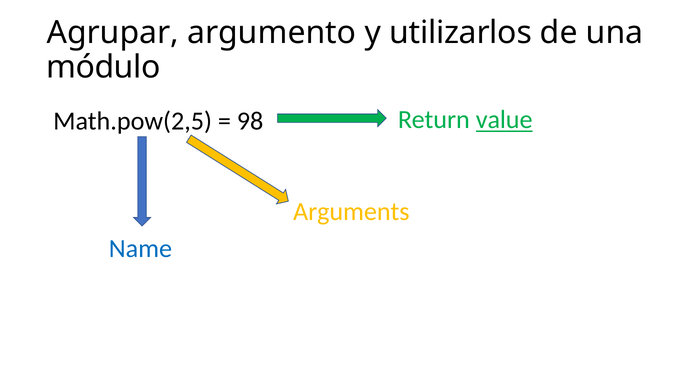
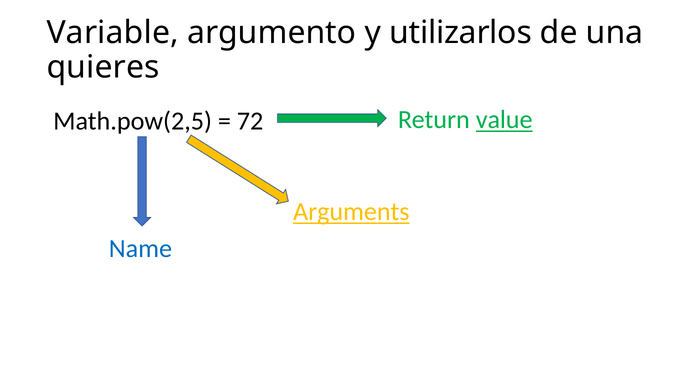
Agrupar: Agrupar -> Variable
módulo: módulo -> quieres
98: 98 -> 72
Arguments underline: none -> present
